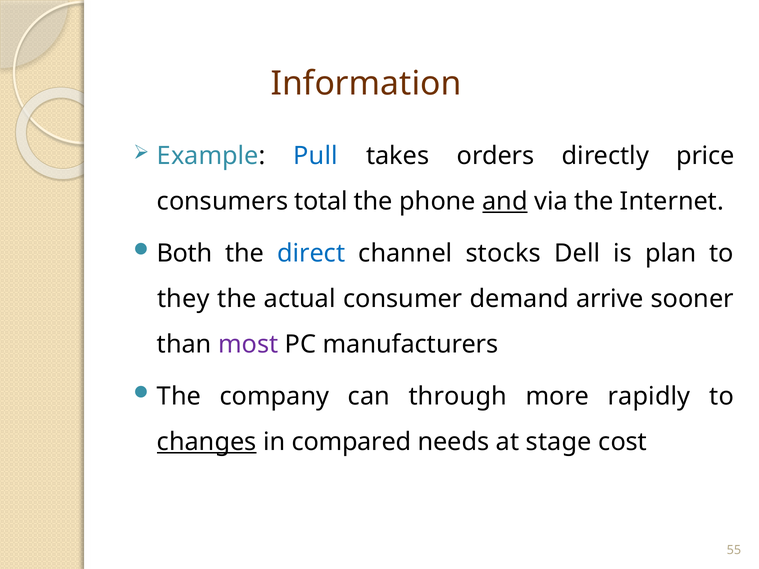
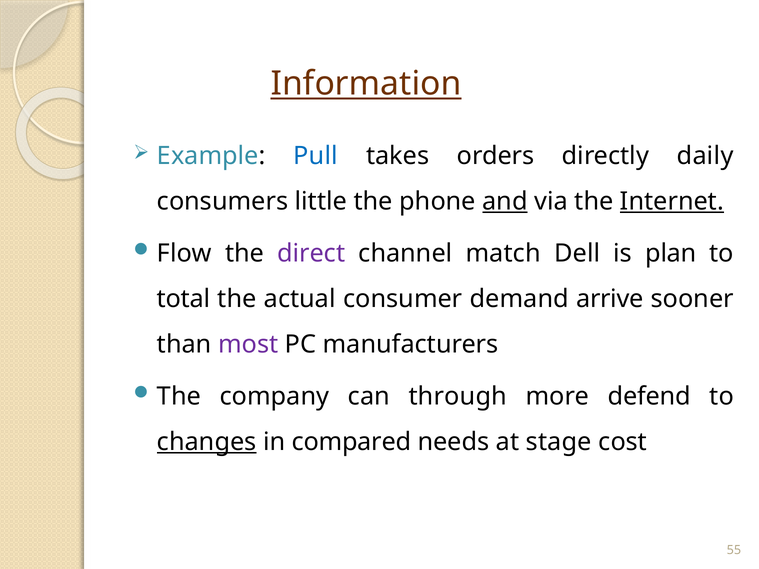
Information underline: none -> present
price: price -> daily
total: total -> little
Internet underline: none -> present
Both: Both -> Flow
direct colour: blue -> purple
stocks: stocks -> match
they: they -> total
rapidly: rapidly -> defend
